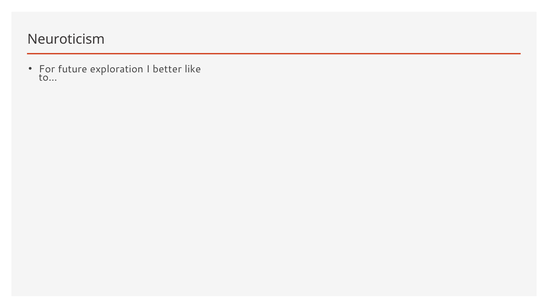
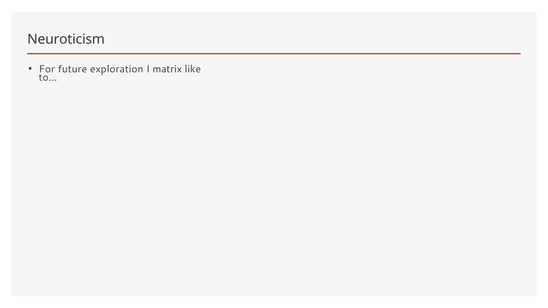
better: better -> matrix
